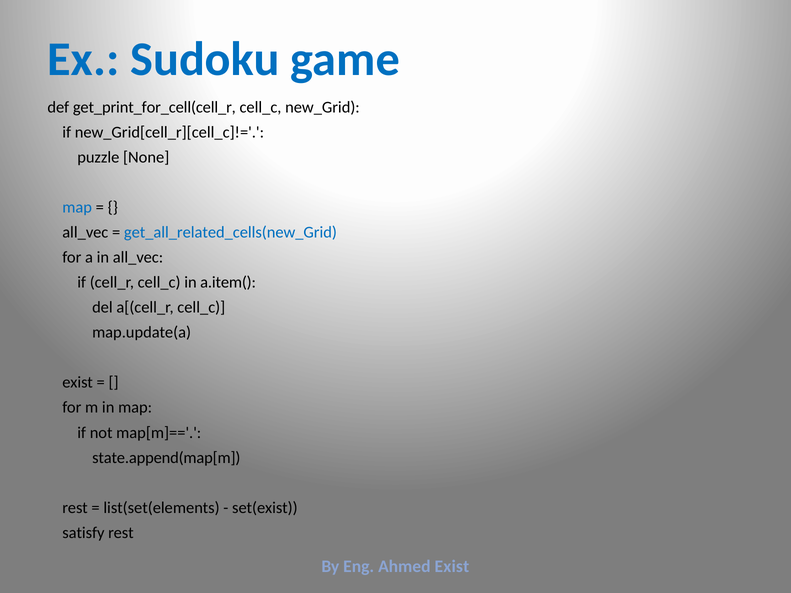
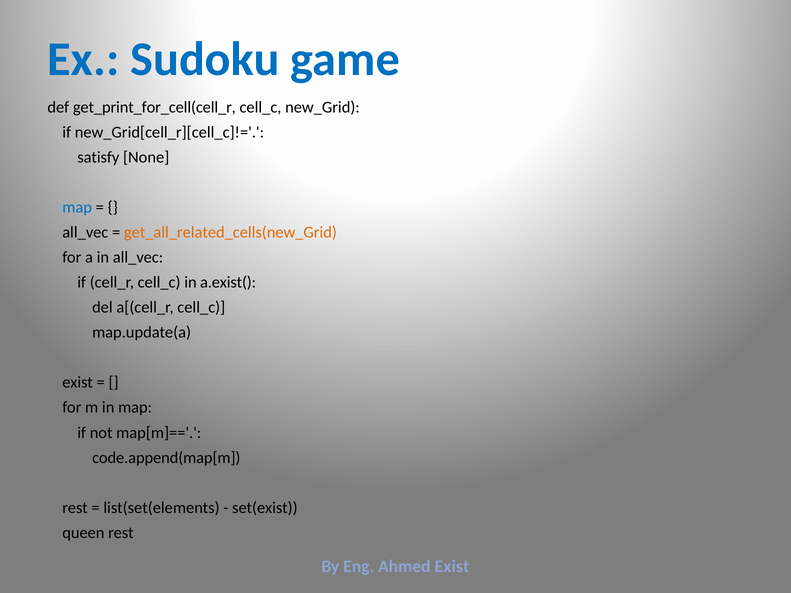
puzzle: puzzle -> satisfy
get_all_related_cells(new_Grid colour: blue -> orange
a.item(: a.item( -> a.exist(
state.append(map[m: state.append(map[m -> code.append(map[m
satisfy: satisfy -> queen
